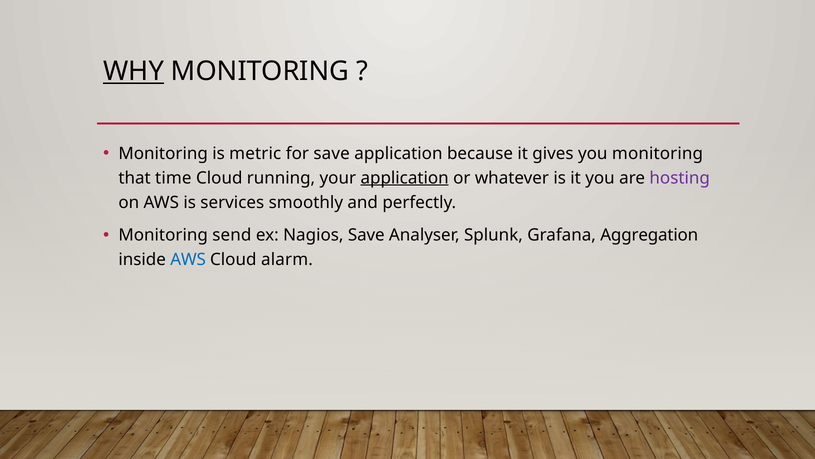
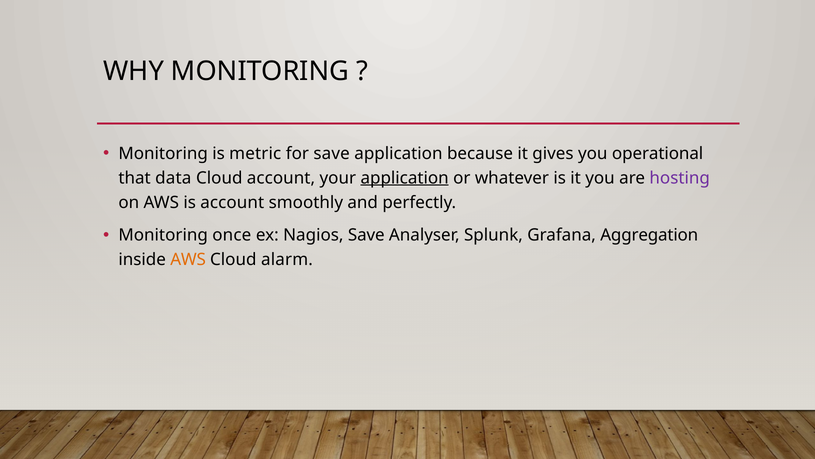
WHY underline: present -> none
you monitoring: monitoring -> operational
time: time -> data
Cloud running: running -> account
is services: services -> account
send: send -> once
AWS at (188, 260) colour: blue -> orange
